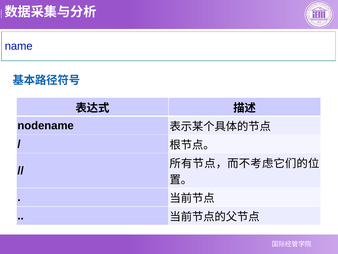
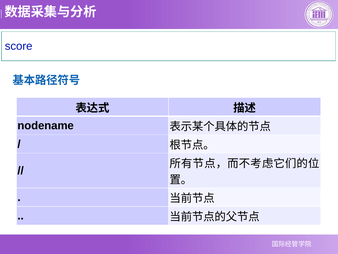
name: name -> score
